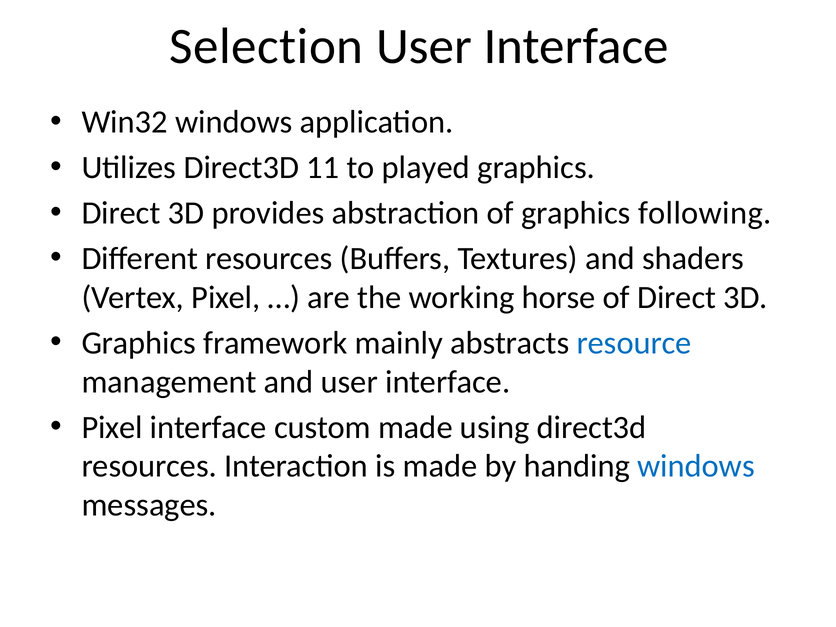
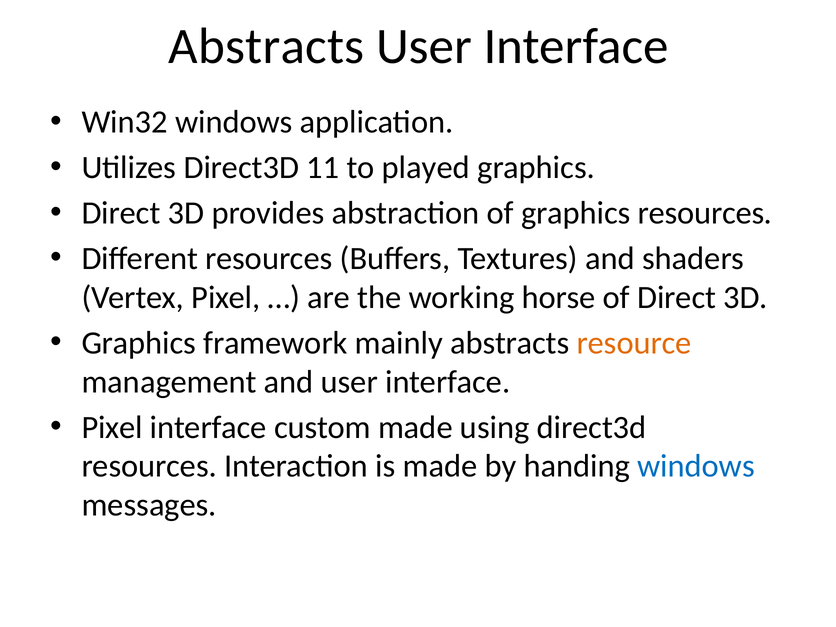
Selection at (266, 46): Selection -> Abstracts
graphics following: following -> resources
resource colour: blue -> orange
